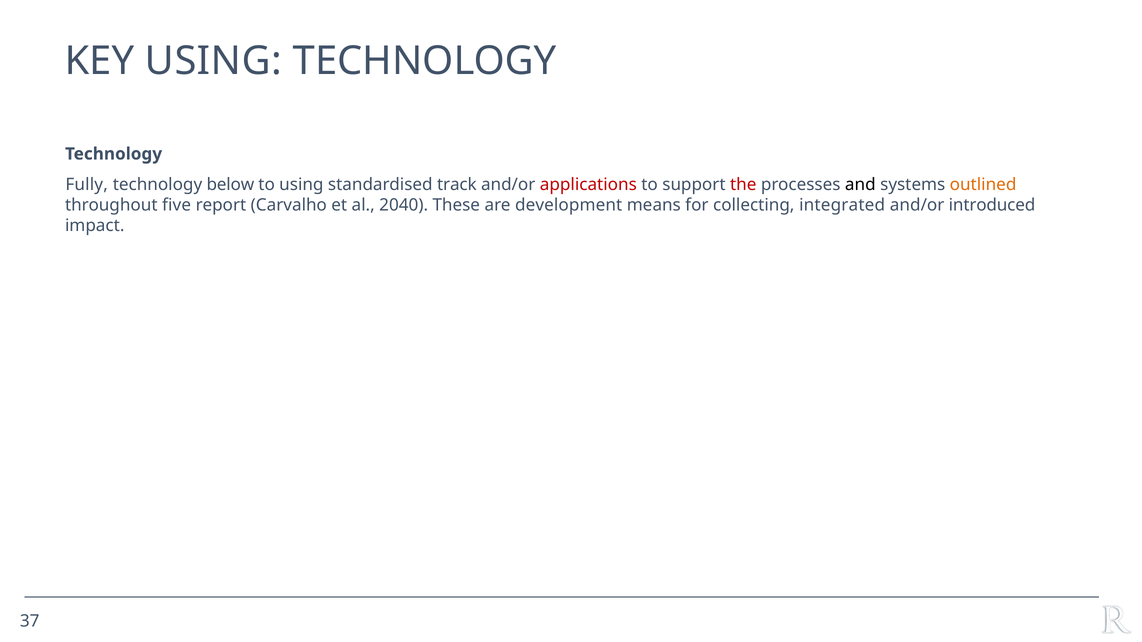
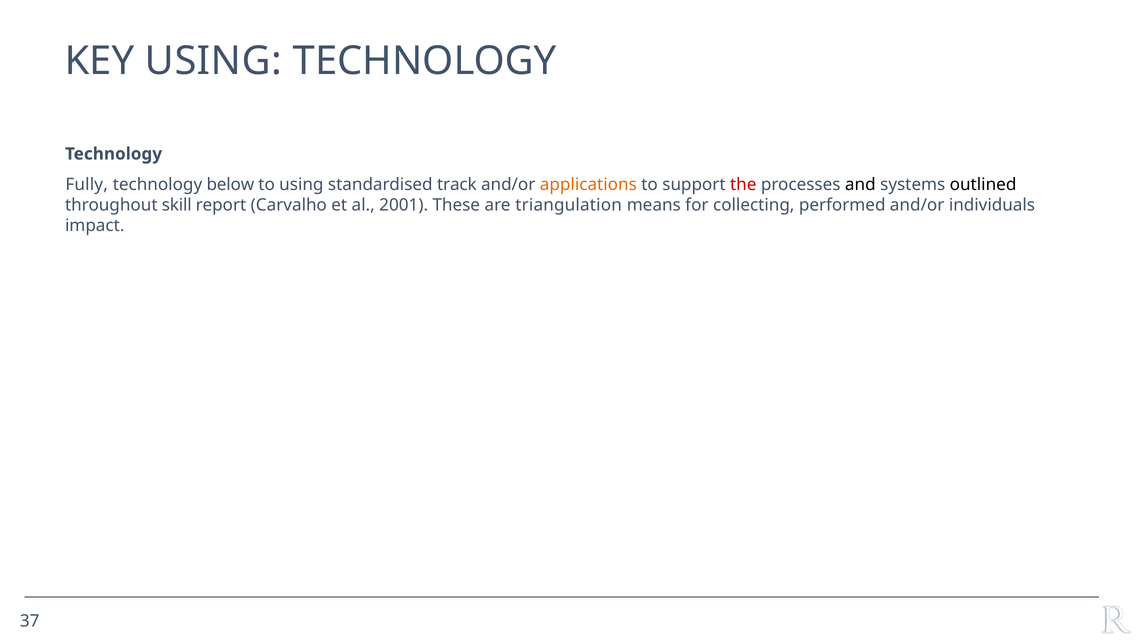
applications colour: red -> orange
outlined colour: orange -> black
five: five -> skill
2040: 2040 -> 2001
development: development -> triangulation
integrated: integrated -> performed
introduced: introduced -> individuals
